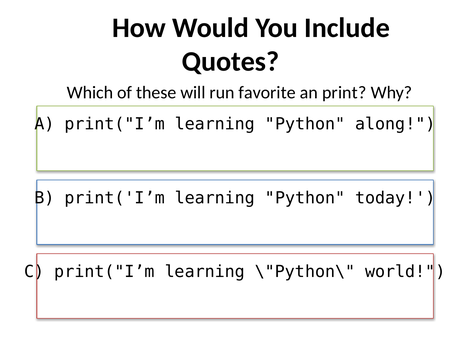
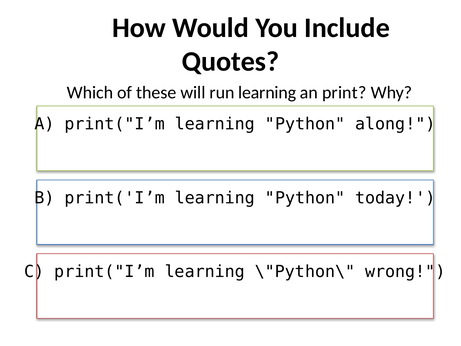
run favorite: favorite -> learning
world: world -> wrong
